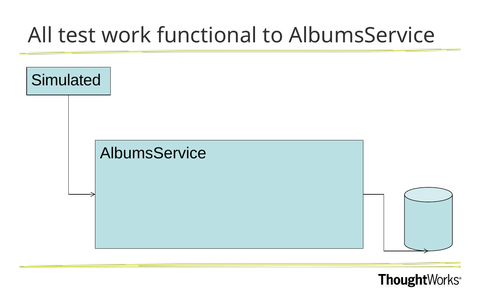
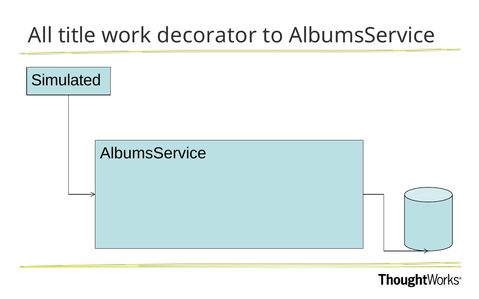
test: test -> title
functional: functional -> decorator
